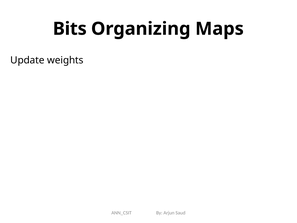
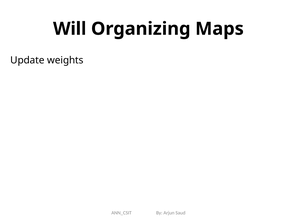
Bits: Bits -> Will
